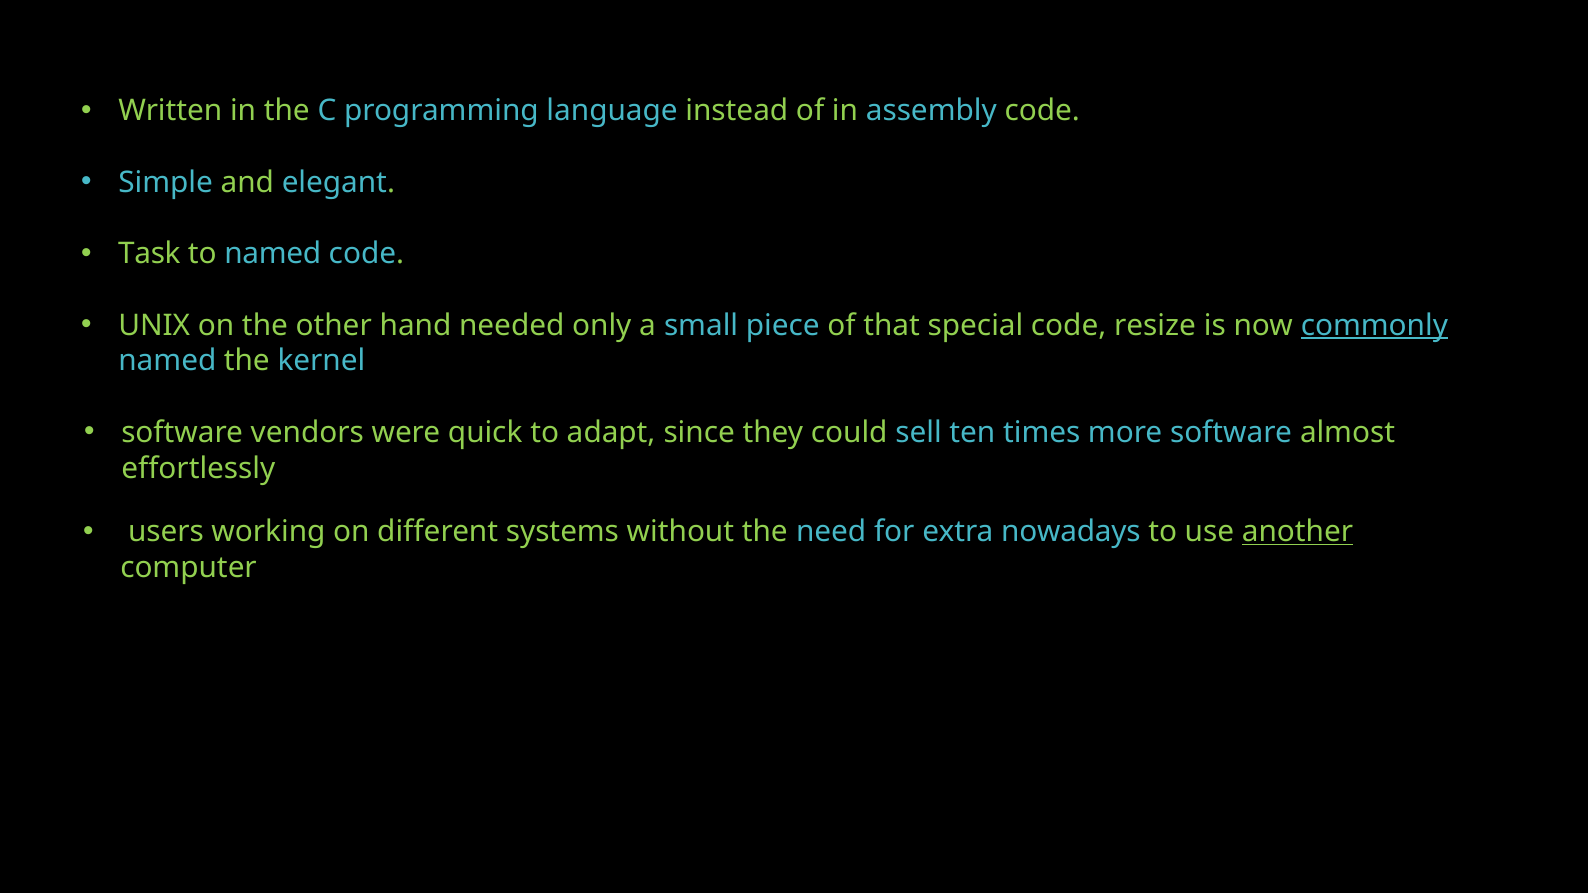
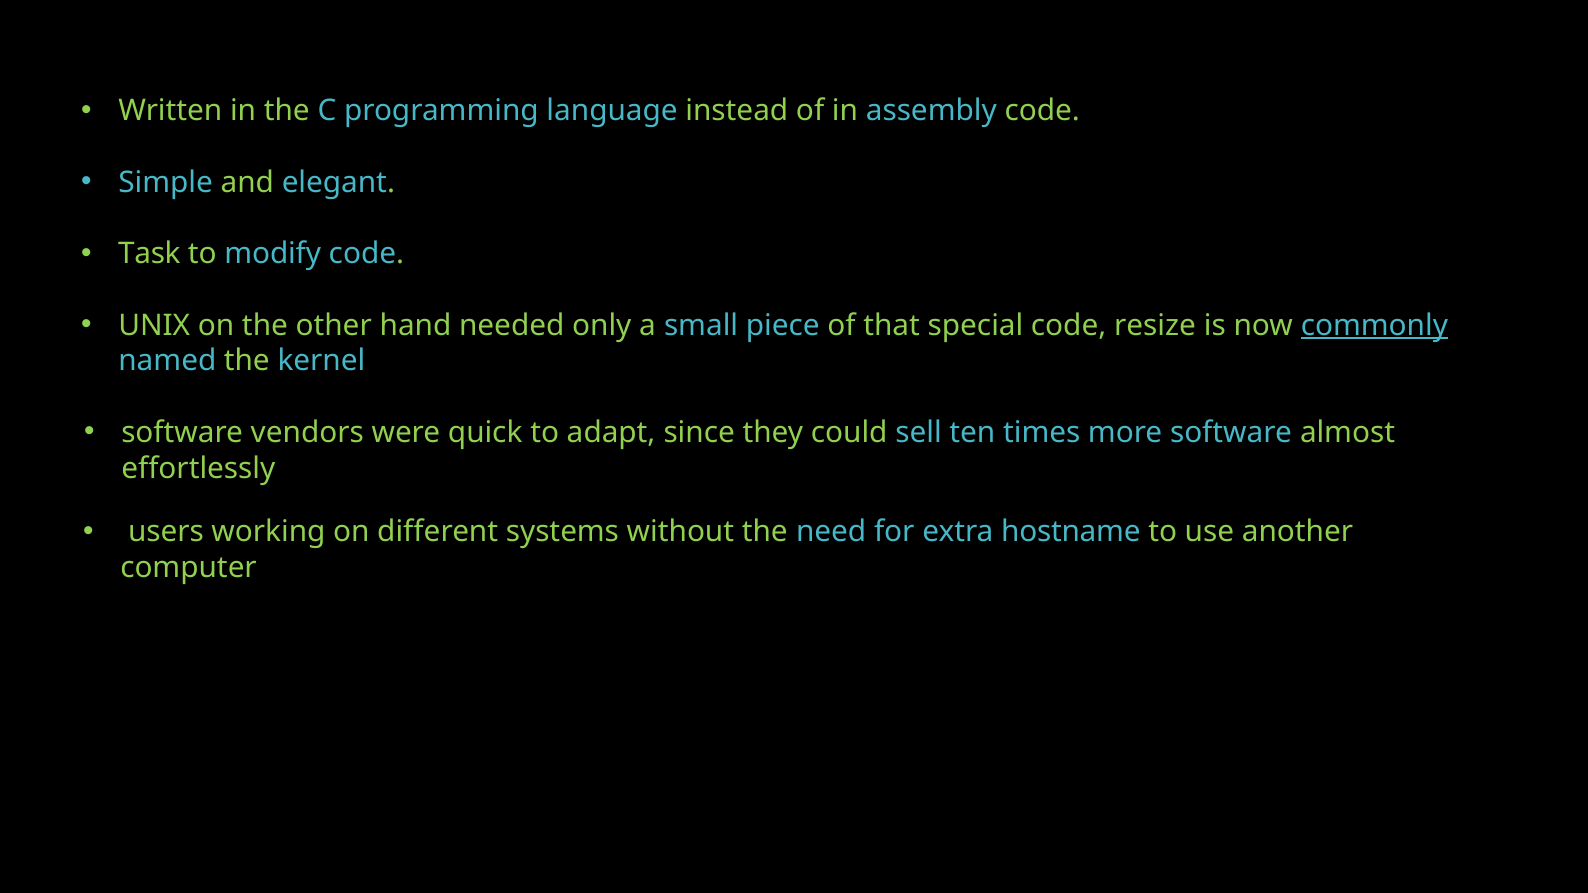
to named: named -> modify
nowadays: nowadays -> hostname
another underline: present -> none
